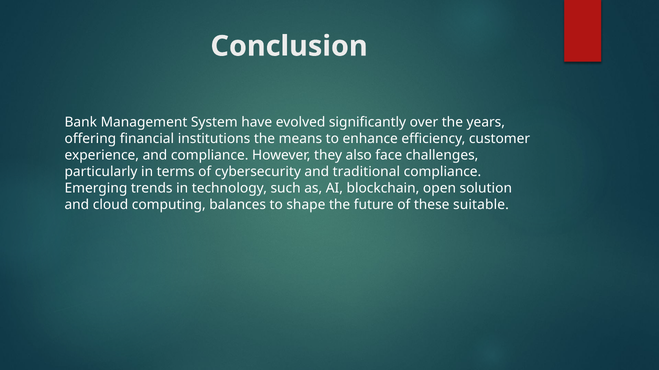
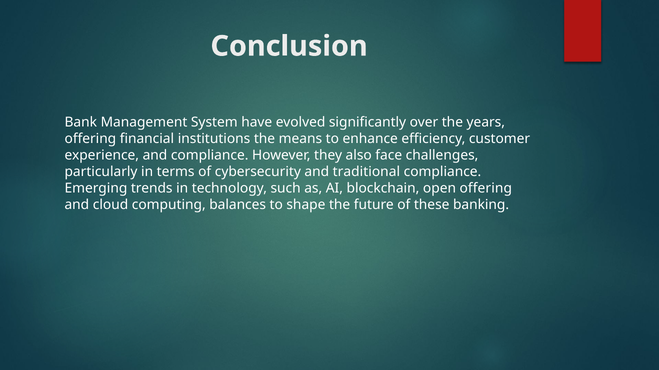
open solution: solution -> offering
suitable: suitable -> banking
